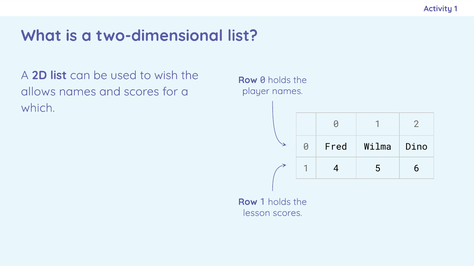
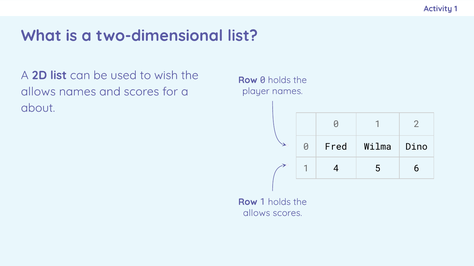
which: which -> about
lesson at (257, 213): lesson -> allows
